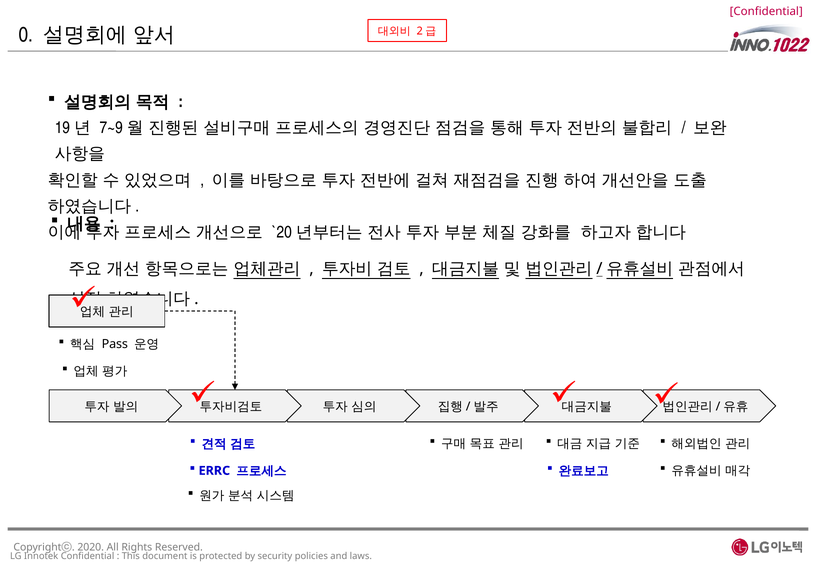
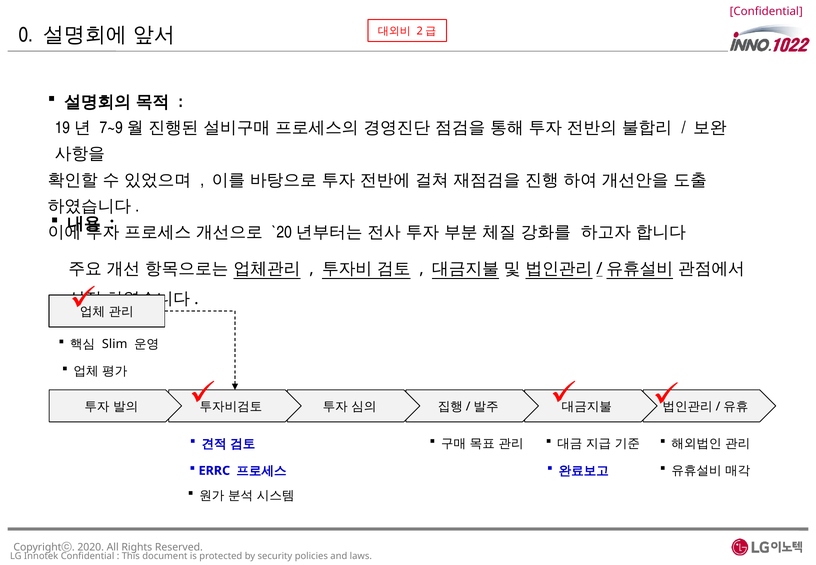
Pass: Pass -> Slim
